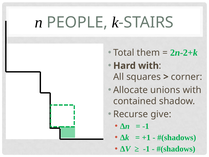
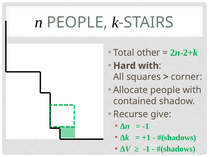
them: them -> other
Allocate unions: unions -> people
